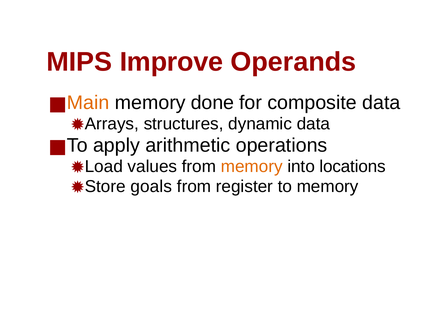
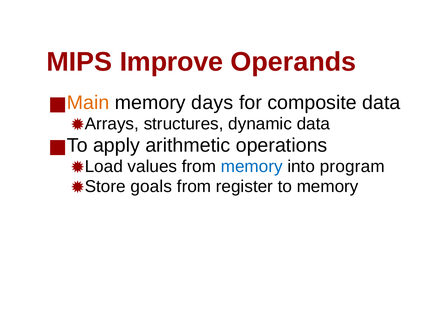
done: done -> days
memory at (252, 167) colour: orange -> blue
locations: locations -> program
